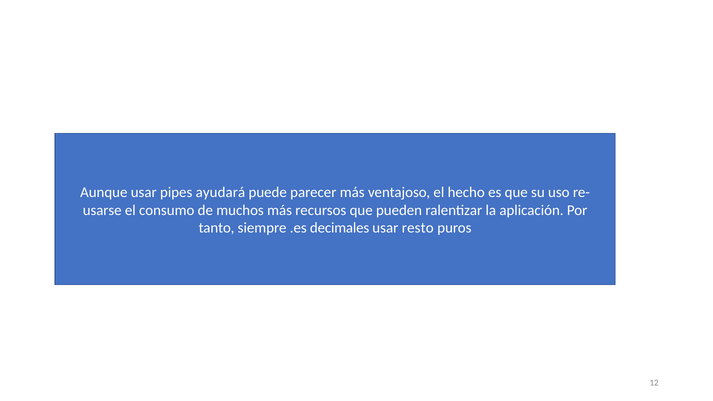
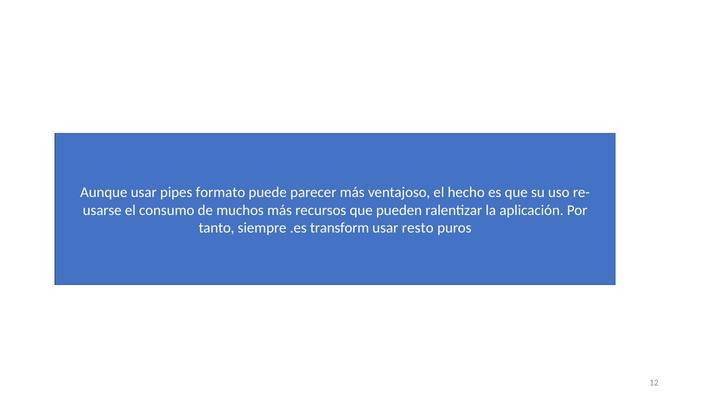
ayudará: ayudará -> formato
decimales: decimales -> transform
